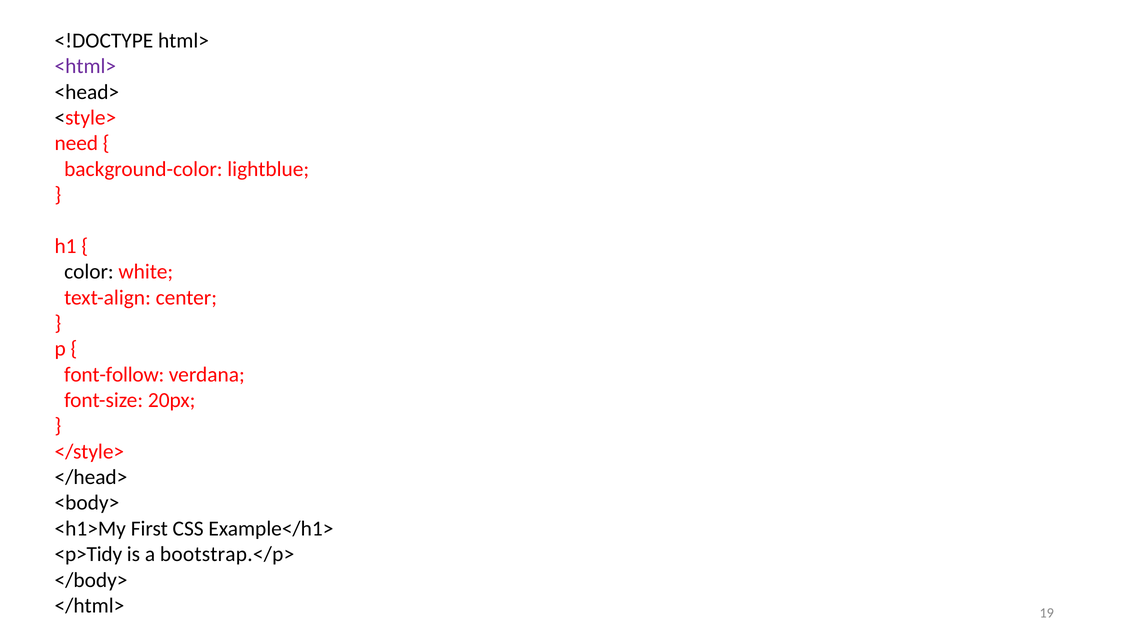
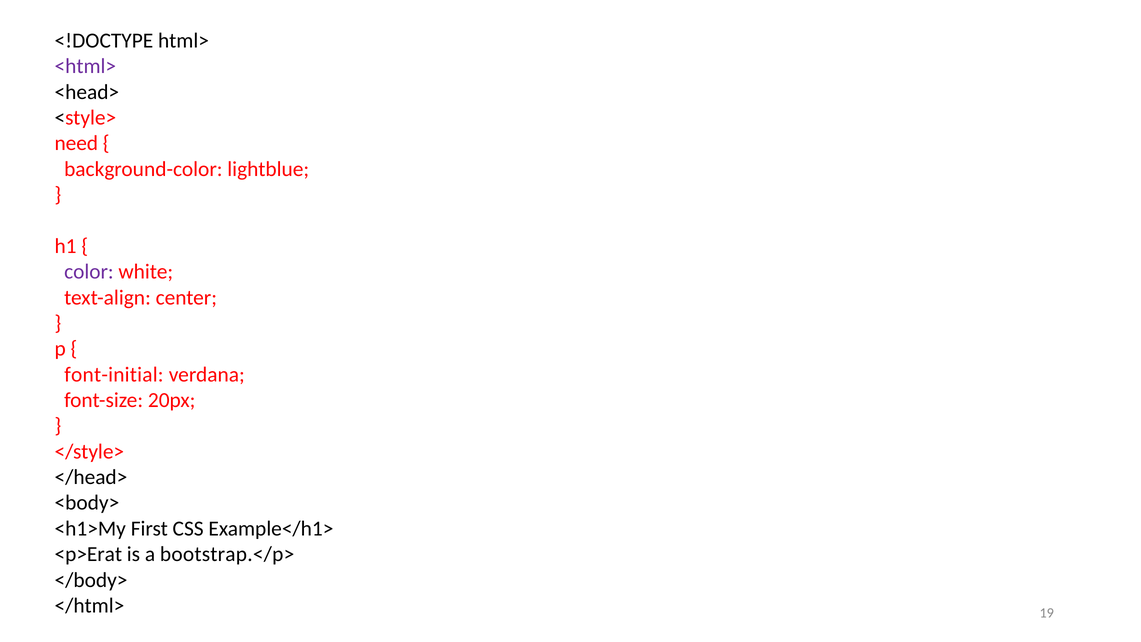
color colour: black -> purple
font-follow: font-follow -> font-initial
<p>Tidy: <p>Tidy -> <p>Erat
